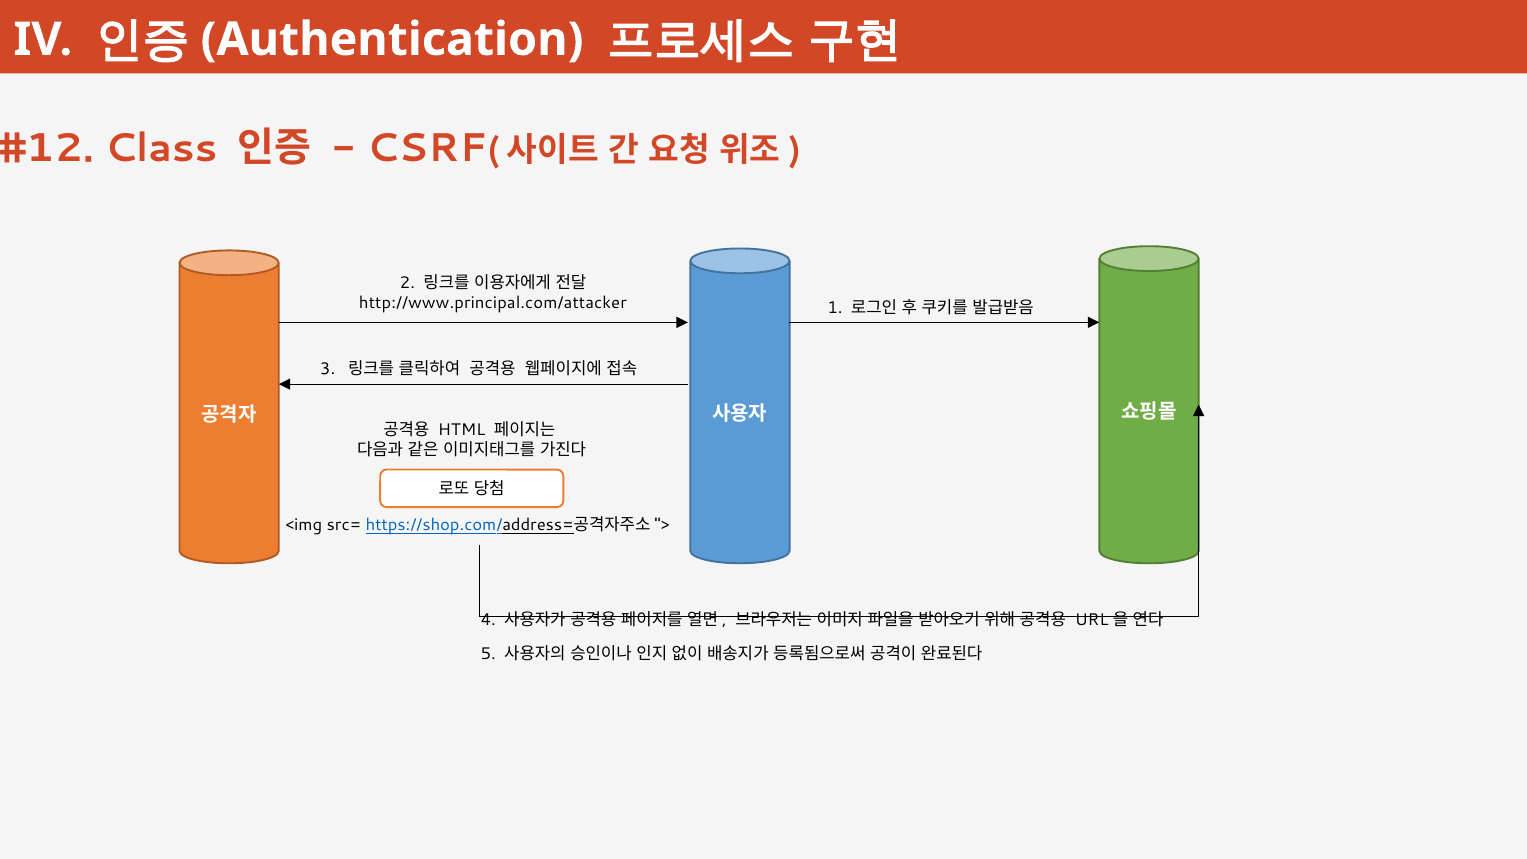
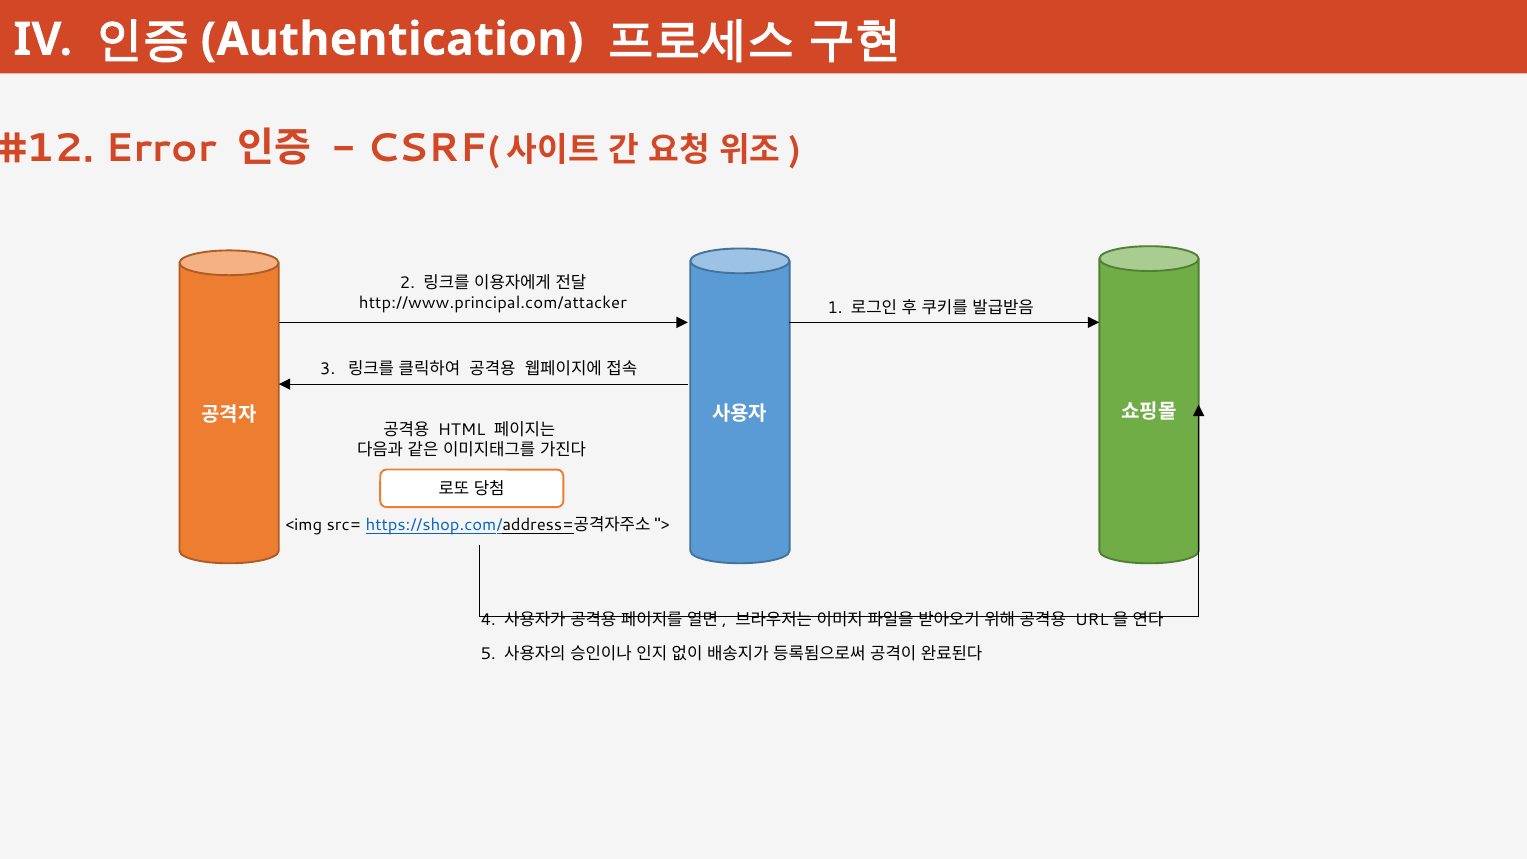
Class: Class -> Error
